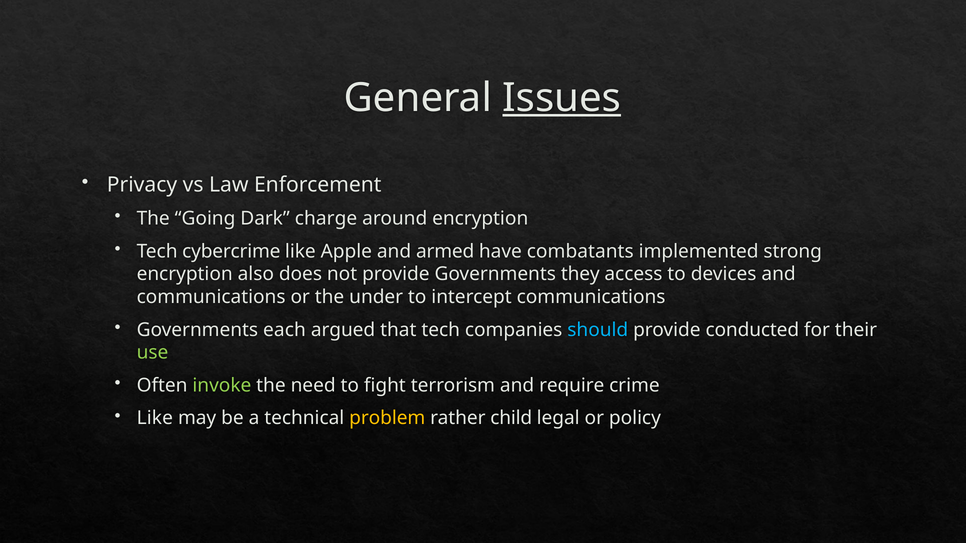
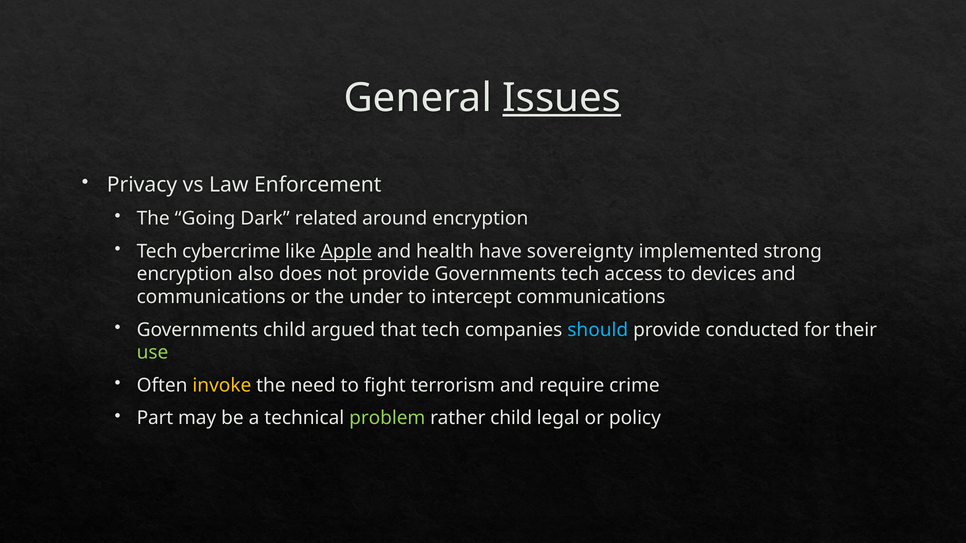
charge: charge -> related
Apple underline: none -> present
armed: armed -> health
combatants: combatants -> sovereignty
Governments they: they -> tech
Governments each: each -> child
invoke colour: light green -> yellow
Like at (155, 418): Like -> Part
problem colour: yellow -> light green
